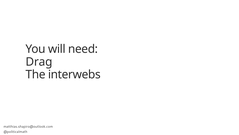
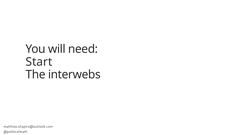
Drag: Drag -> Start
